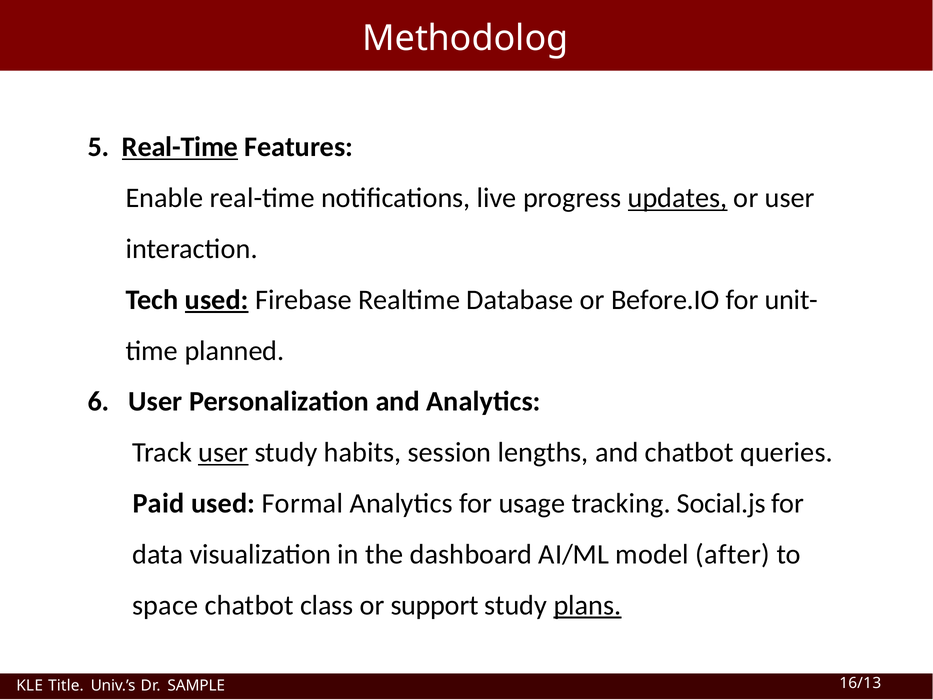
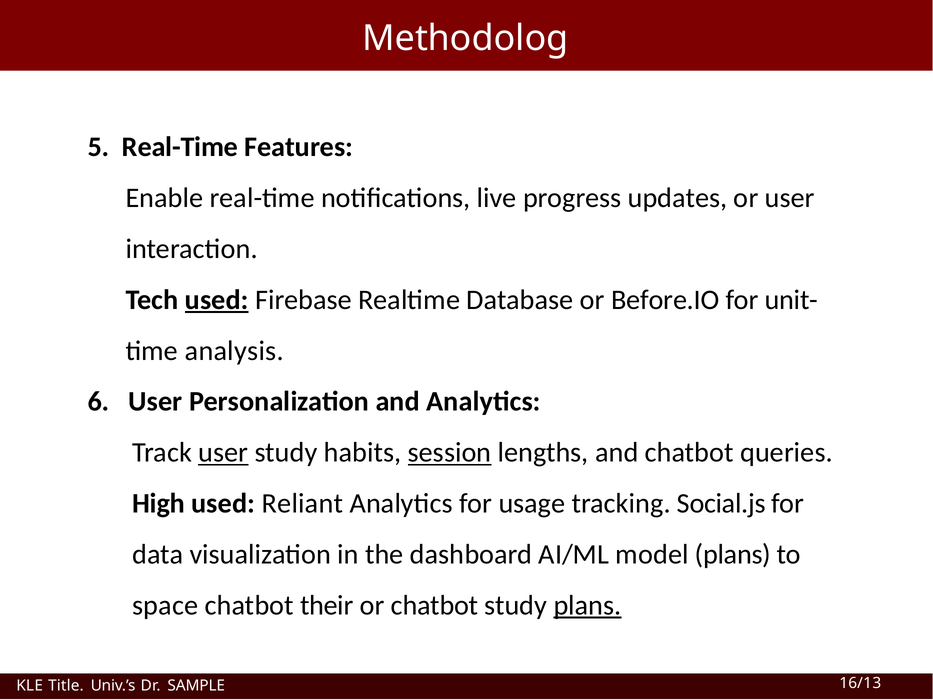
Real-Time at (180, 147) underline: present -> none
updates underline: present -> none
planned: planned -> analysis
session underline: none -> present
Paid: Paid -> High
Formal: Formal -> Reliant
model after: after -> plans
class: class -> their
or support: support -> chatbot
